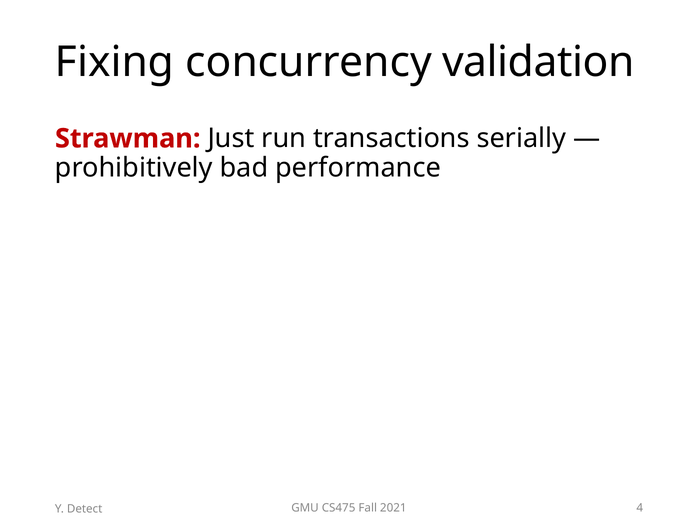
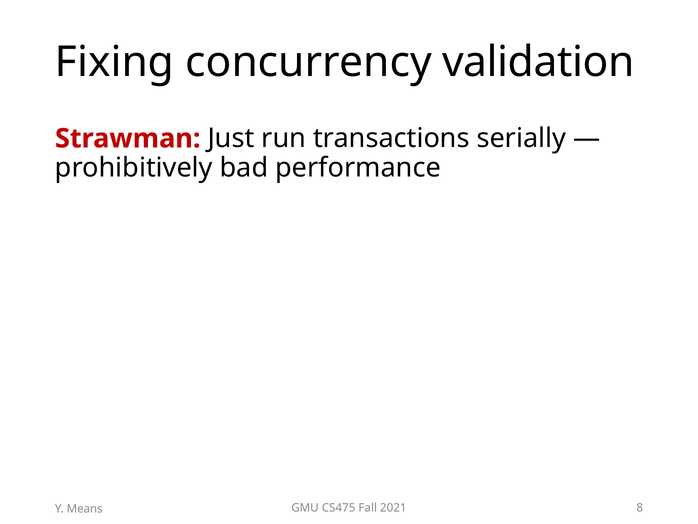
4: 4 -> 8
Detect: Detect -> Means
